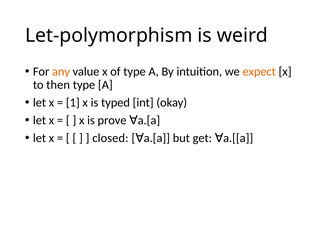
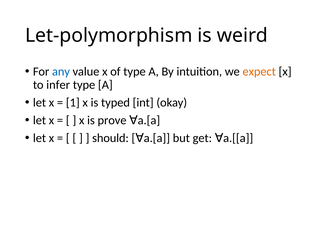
any colour: orange -> blue
then: then -> infer
closed: closed -> should
